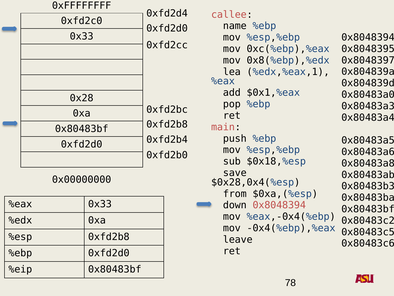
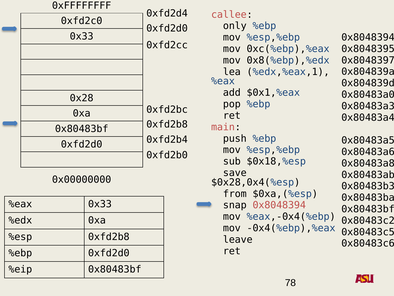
name: name -> only
down: down -> snap
